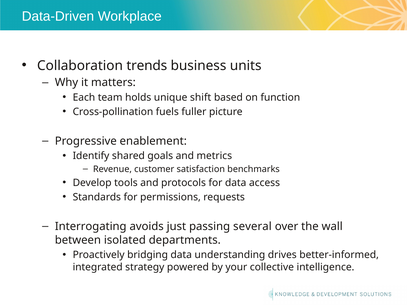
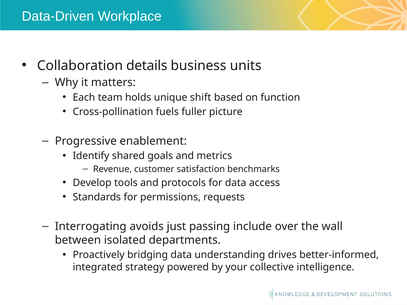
trends: trends -> details
several: several -> include
